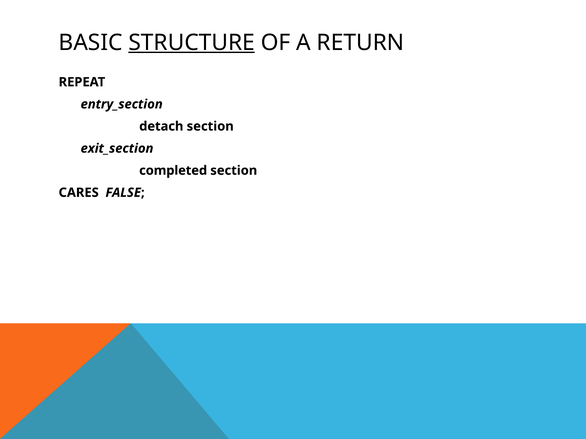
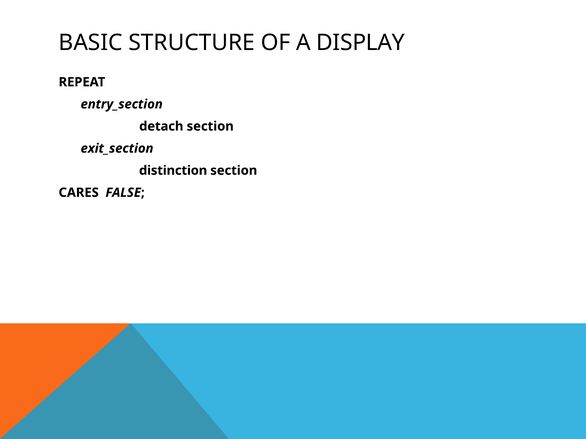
STRUCTURE underline: present -> none
RETURN: RETURN -> DISPLAY
completed: completed -> distinction
